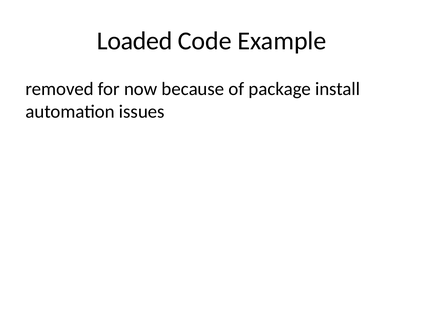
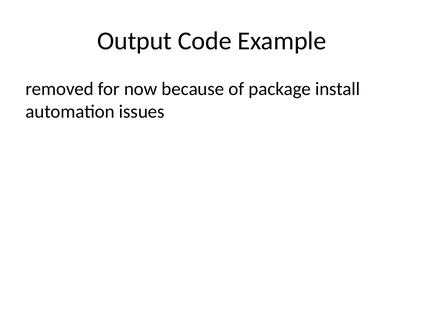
Loaded: Loaded -> Output
